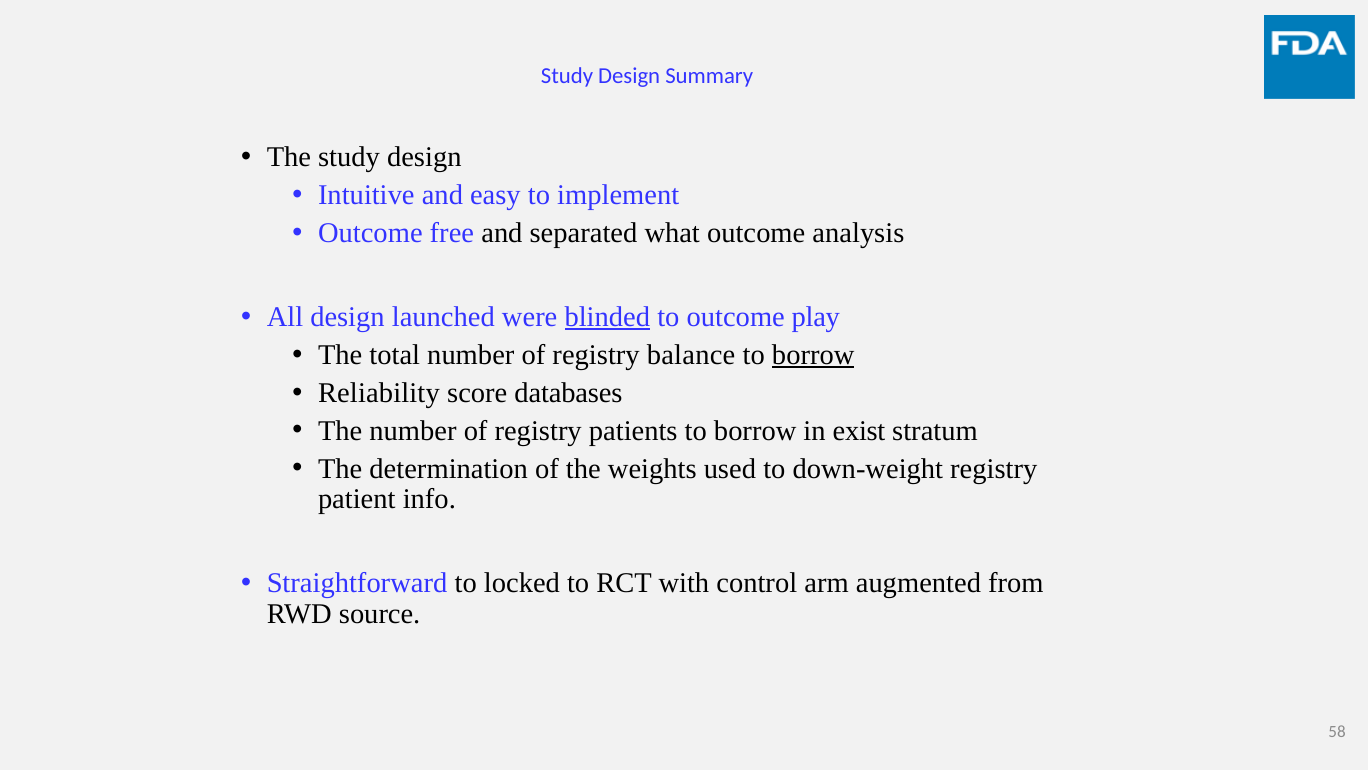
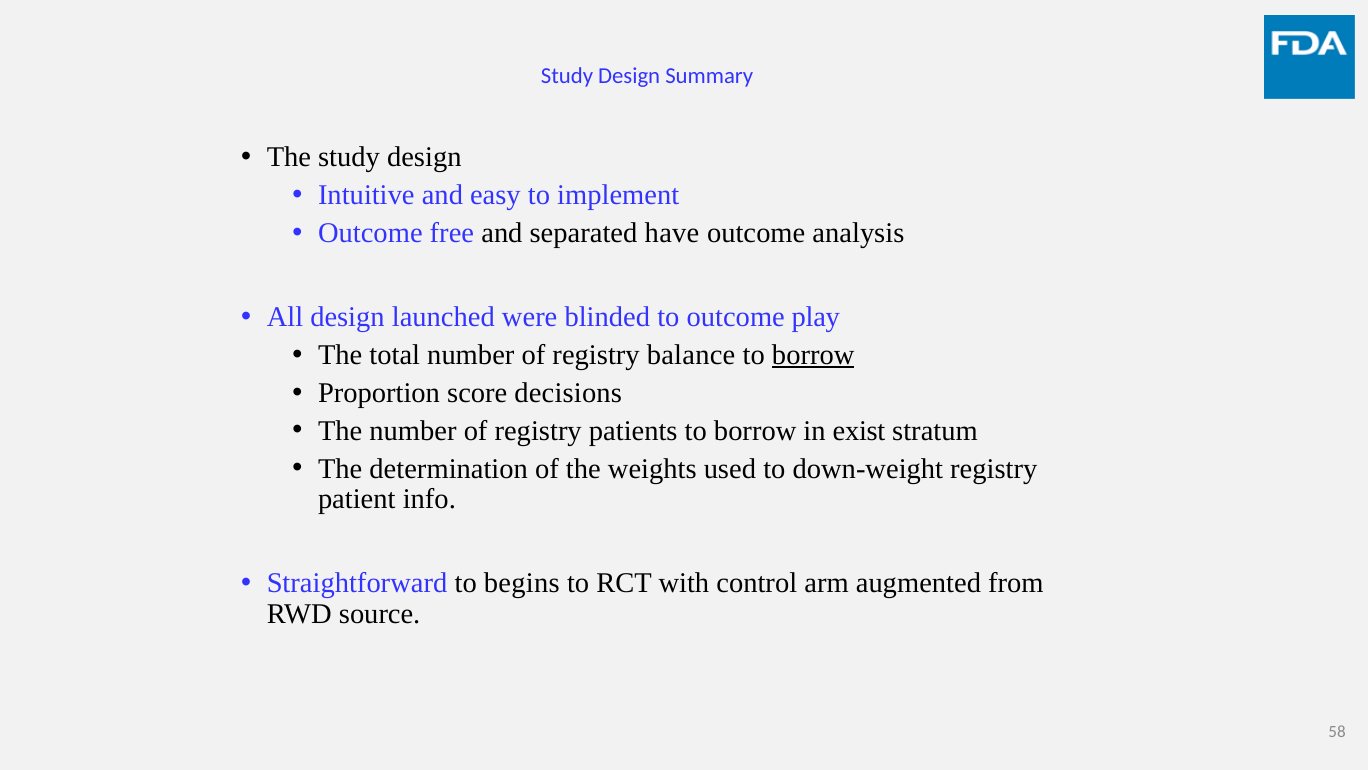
what: what -> have
blinded underline: present -> none
Reliability: Reliability -> Proportion
databases: databases -> decisions
locked: locked -> begins
